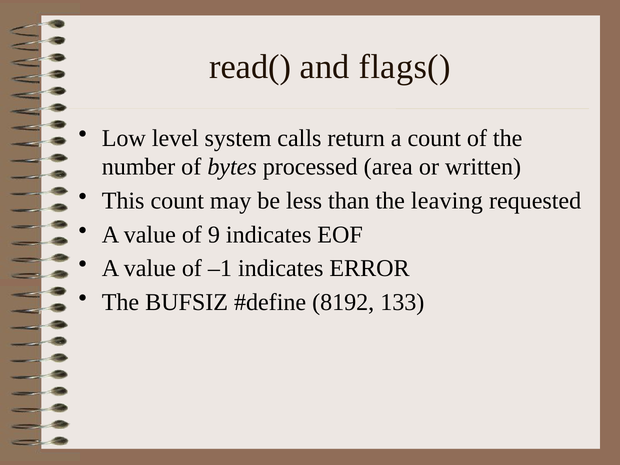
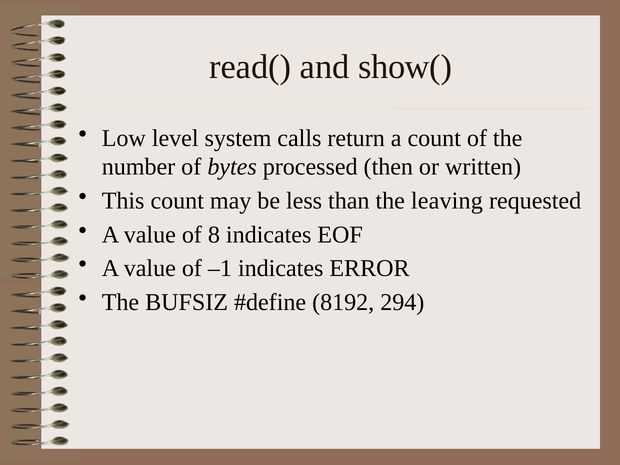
flags(: flags( -> show(
area: area -> then
9: 9 -> 8
133: 133 -> 294
